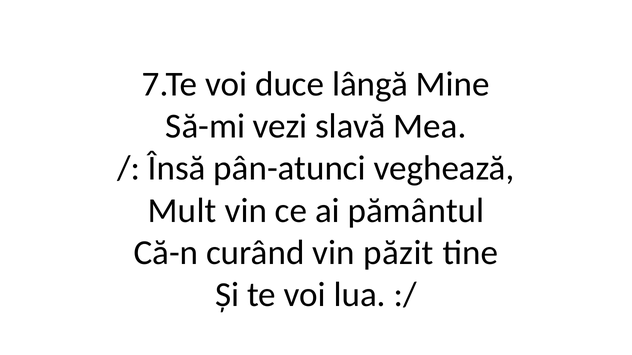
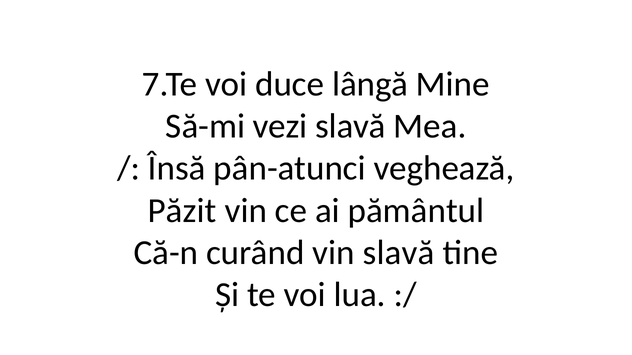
Mult: Mult -> Păzit
vin păzit: păzit -> slavă
